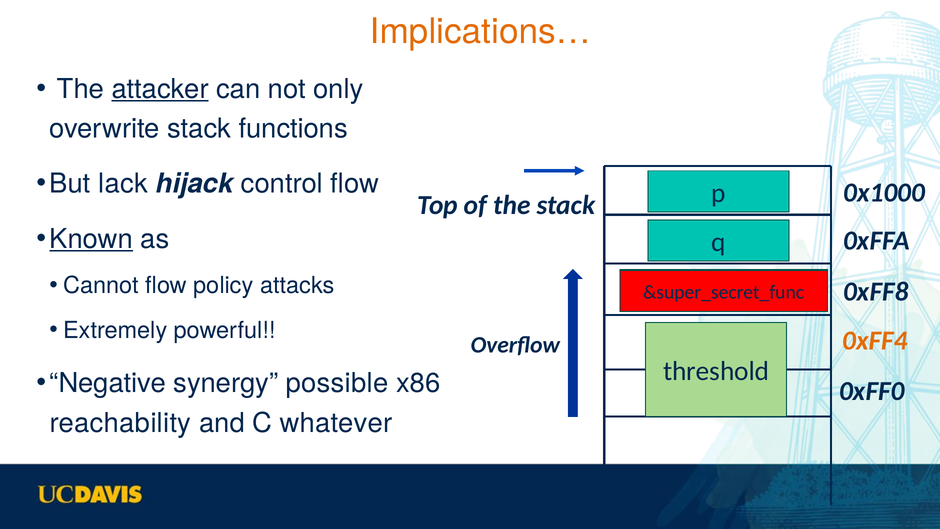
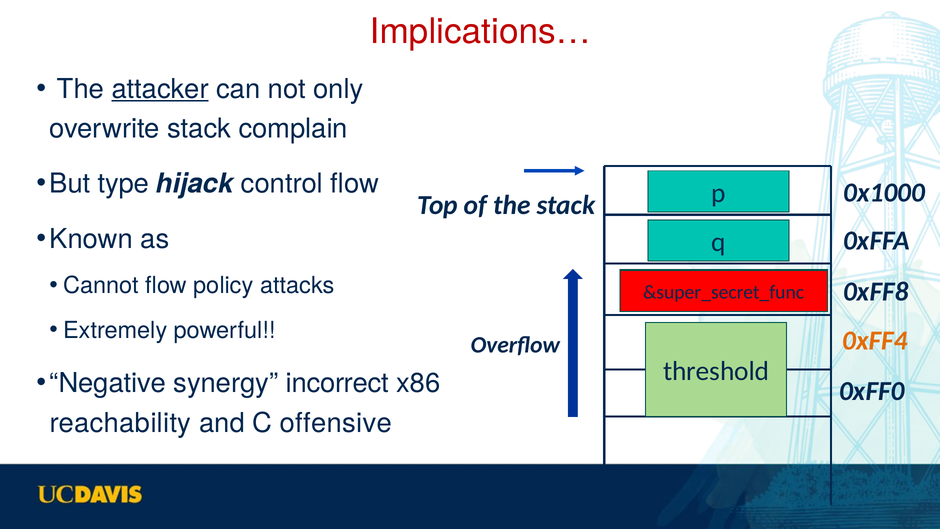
Implications… colour: orange -> red
functions: functions -> complain
lack: lack -> type
Known underline: present -> none
possible: possible -> incorrect
whatever: whatever -> offensive
